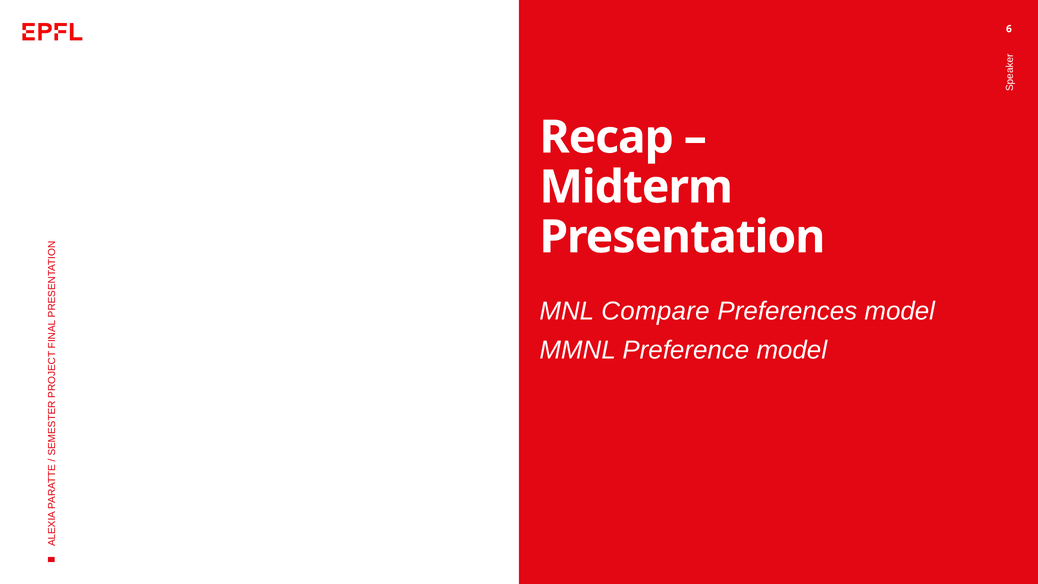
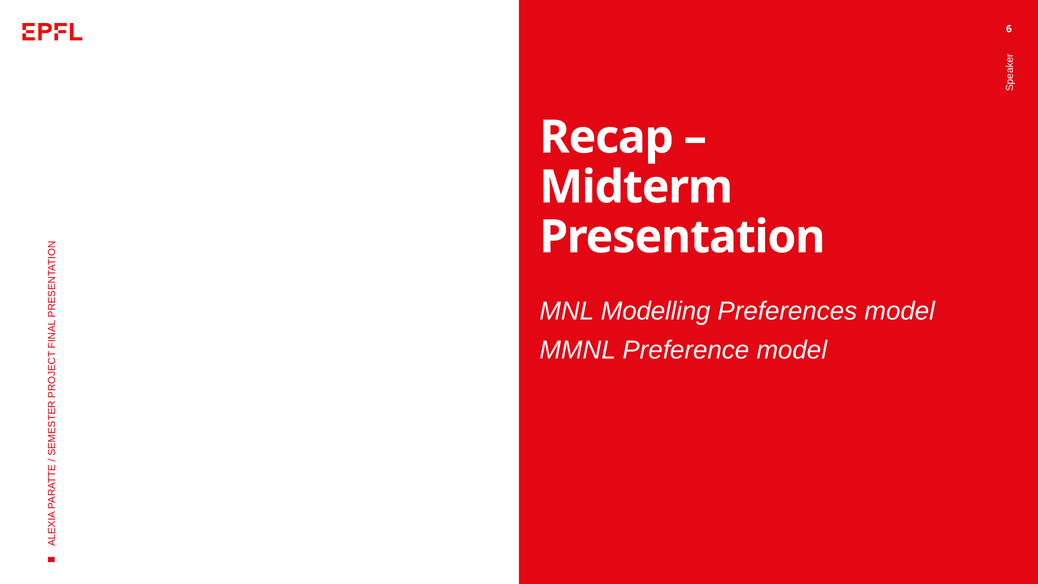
Compare: Compare -> Modelling
